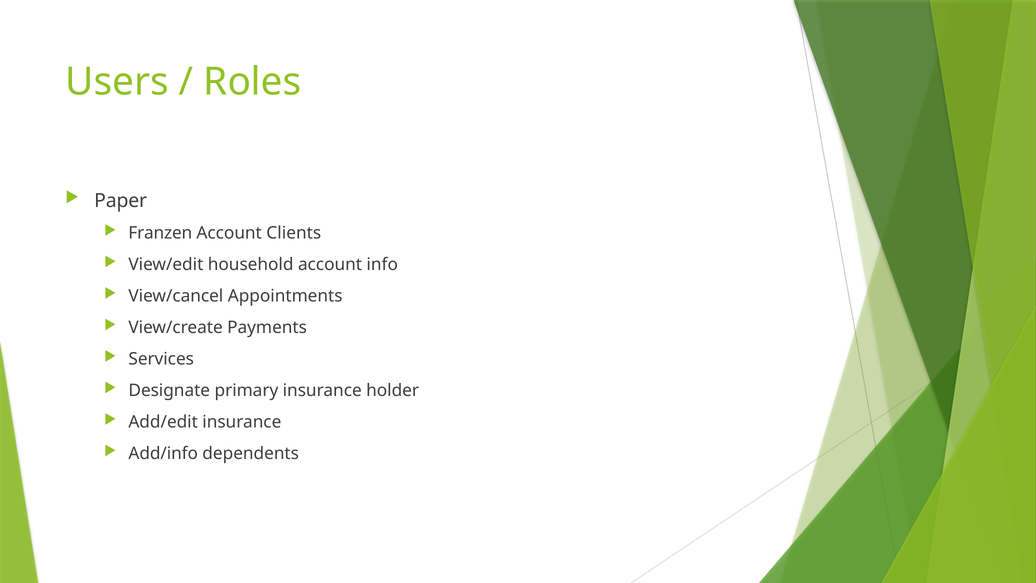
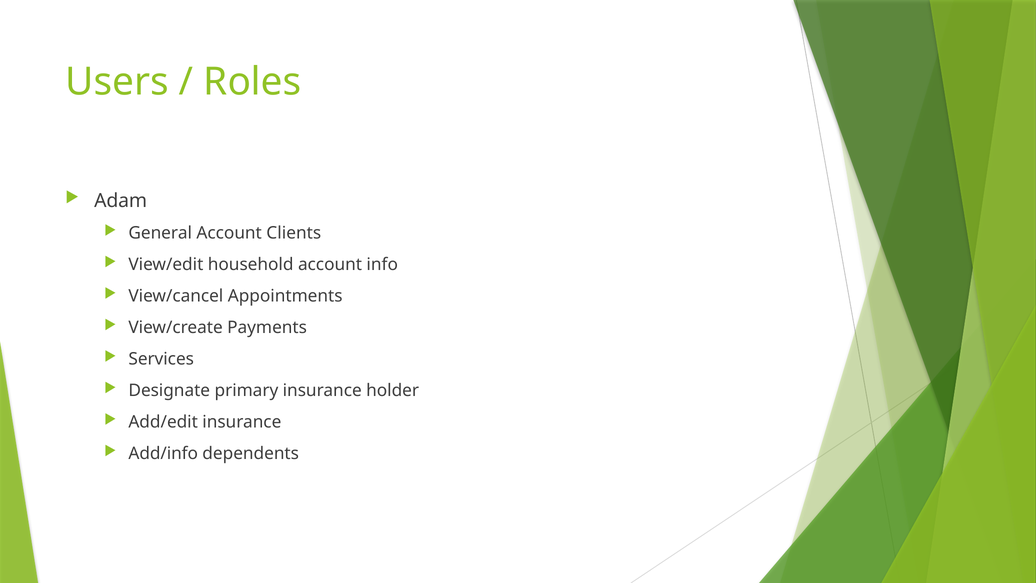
Paper: Paper -> Adam
Franzen: Franzen -> General
